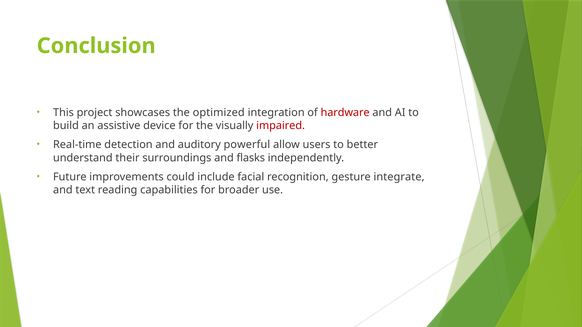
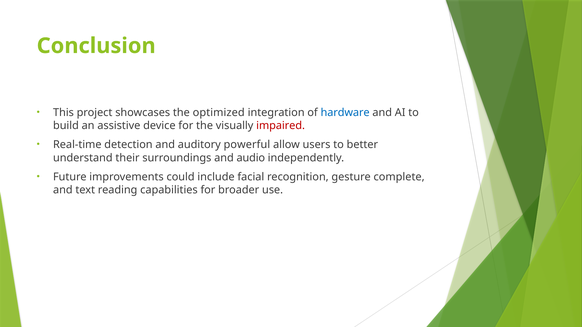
hardware colour: red -> blue
flasks: flasks -> audio
integrate: integrate -> complete
